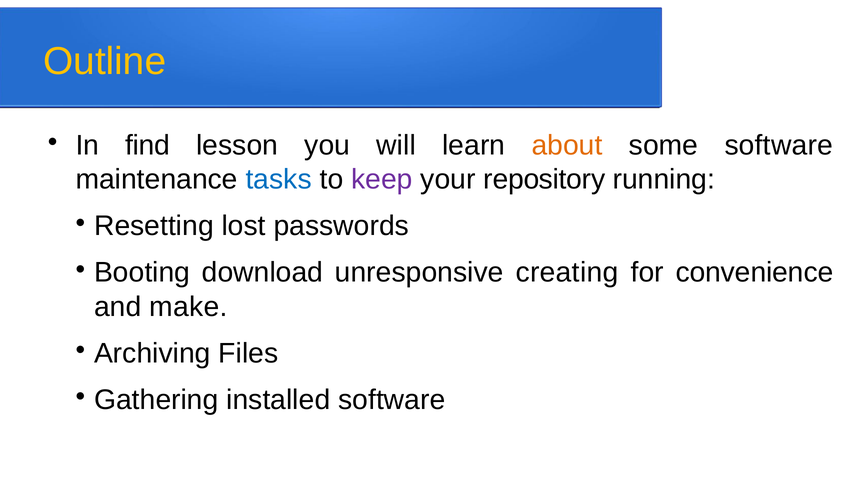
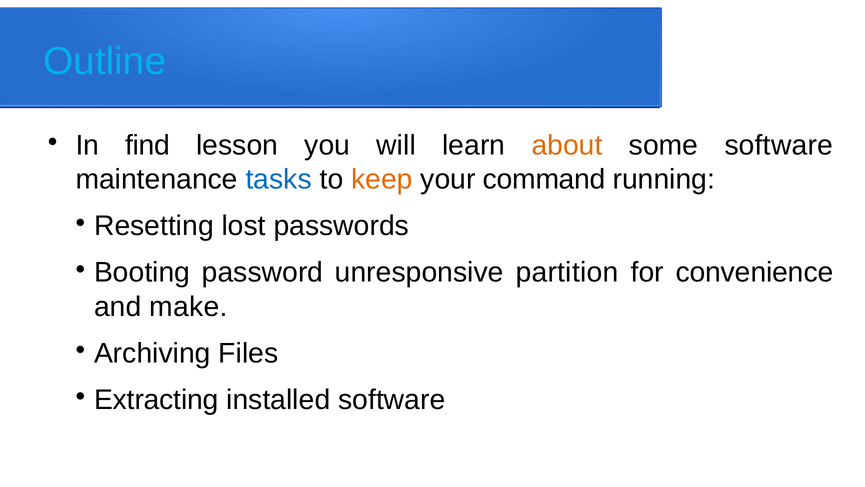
Outline colour: yellow -> light blue
keep colour: purple -> orange
repository: repository -> command
download: download -> password
creating: creating -> partition
Gathering: Gathering -> Extracting
